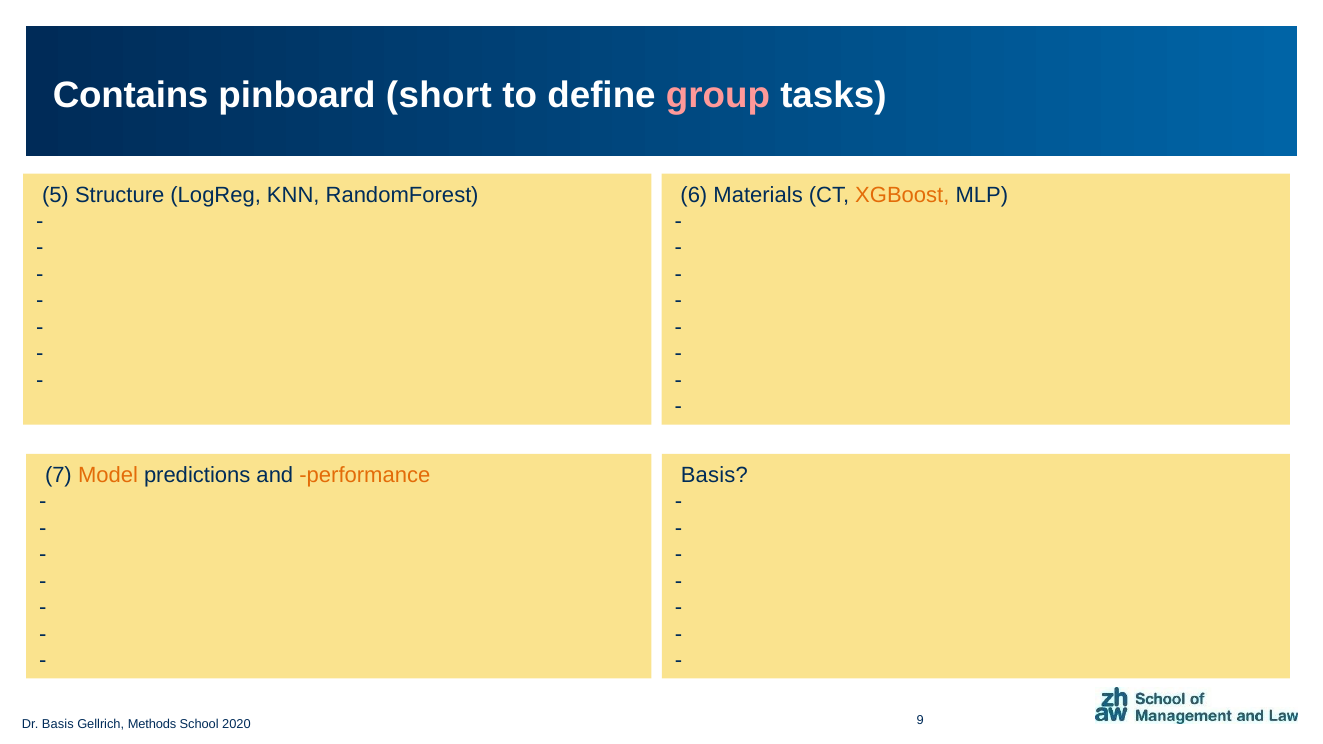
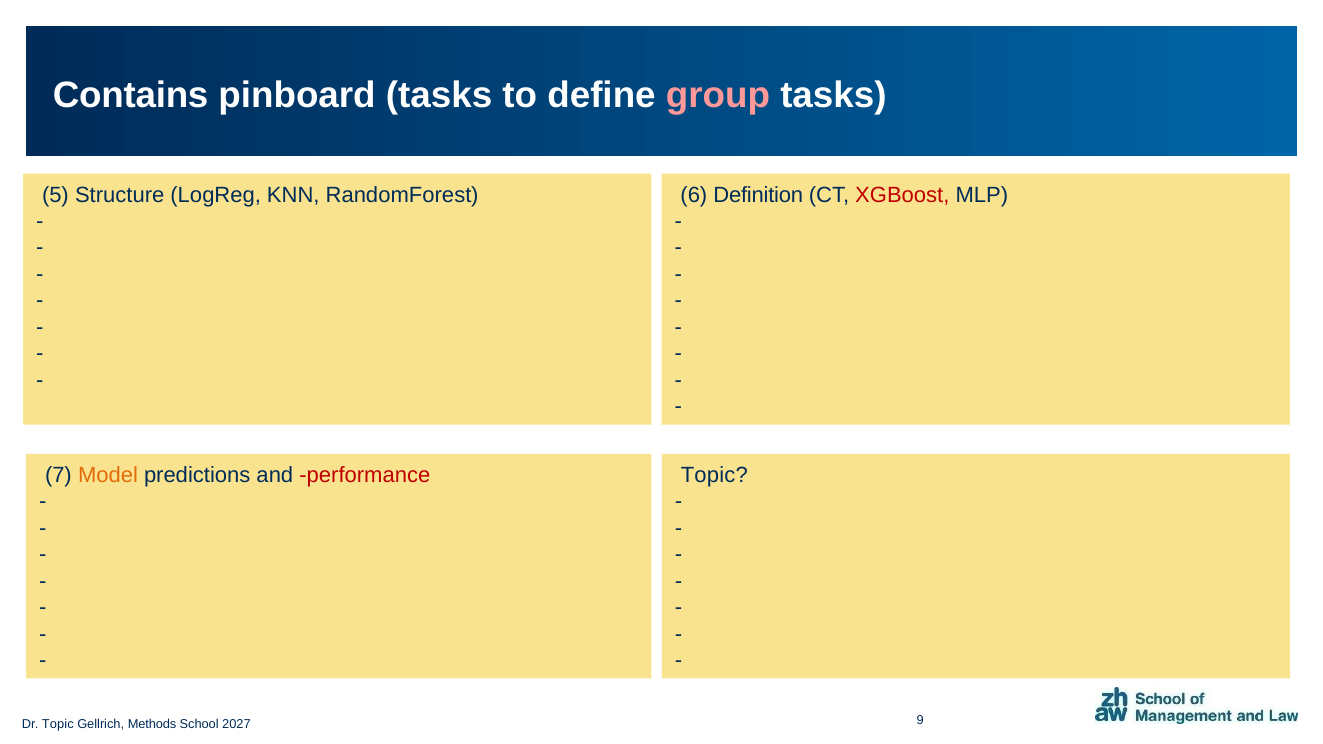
pinboard short: short -> tasks
Materials: Materials -> Definition
XGBoost colour: orange -> red
performance colour: orange -> red
Basis at (714, 475): Basis -> Topic
Dr Basis: Basis -> Topic
2020: 2020 -> 2027
